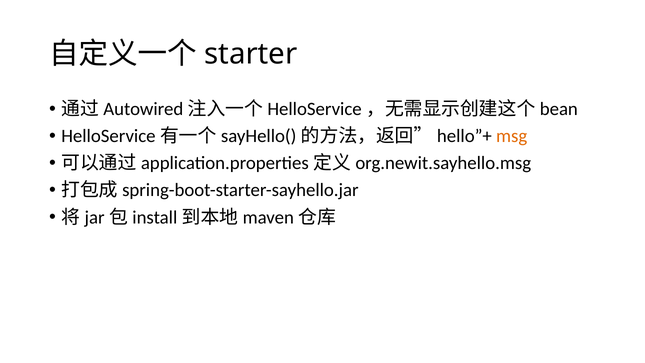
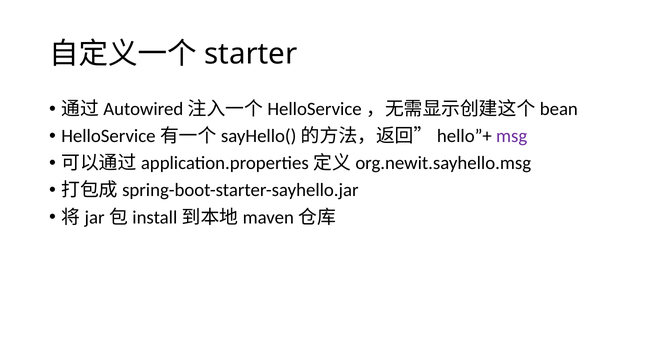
msg colour: orange -> purple
